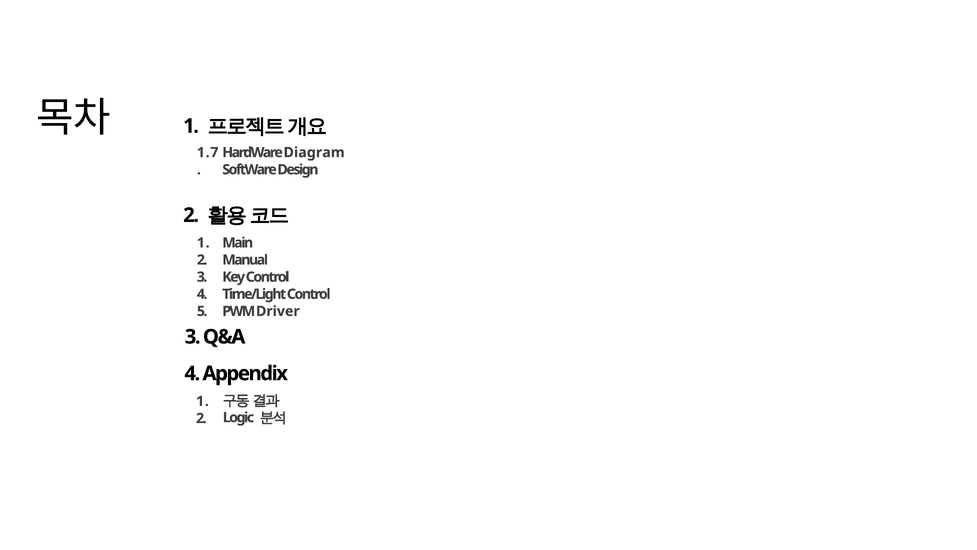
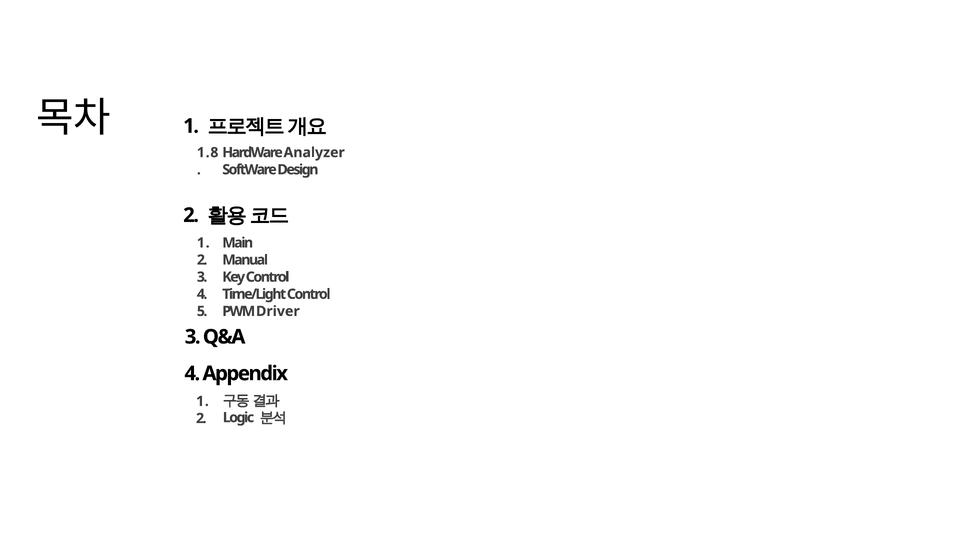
7: 7 -> 8
Diagram: Diagram -> Analyzer
